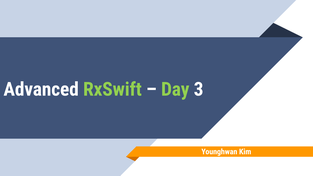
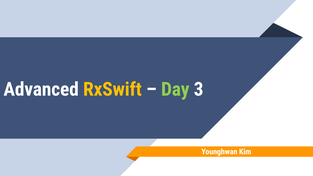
RxSwift colour: light green -> yellow
